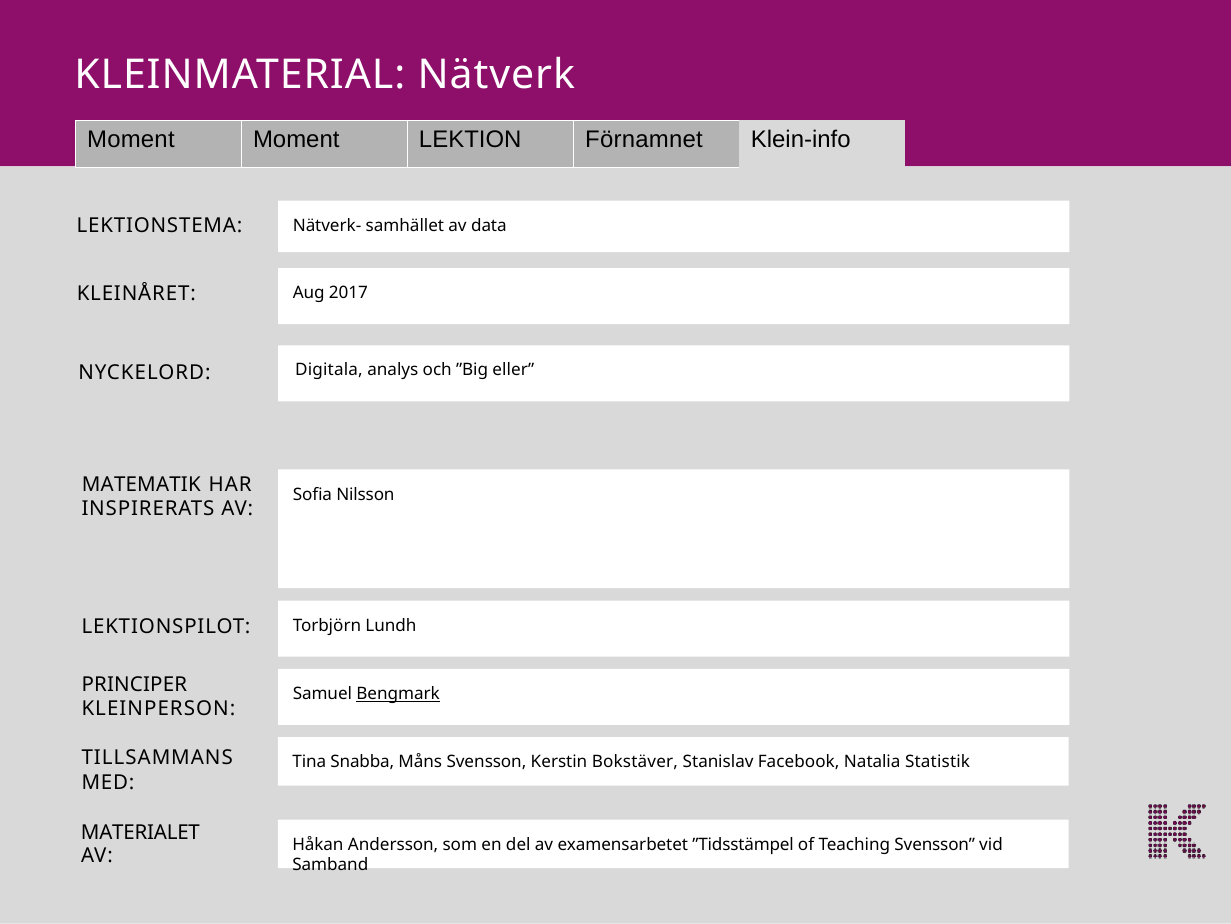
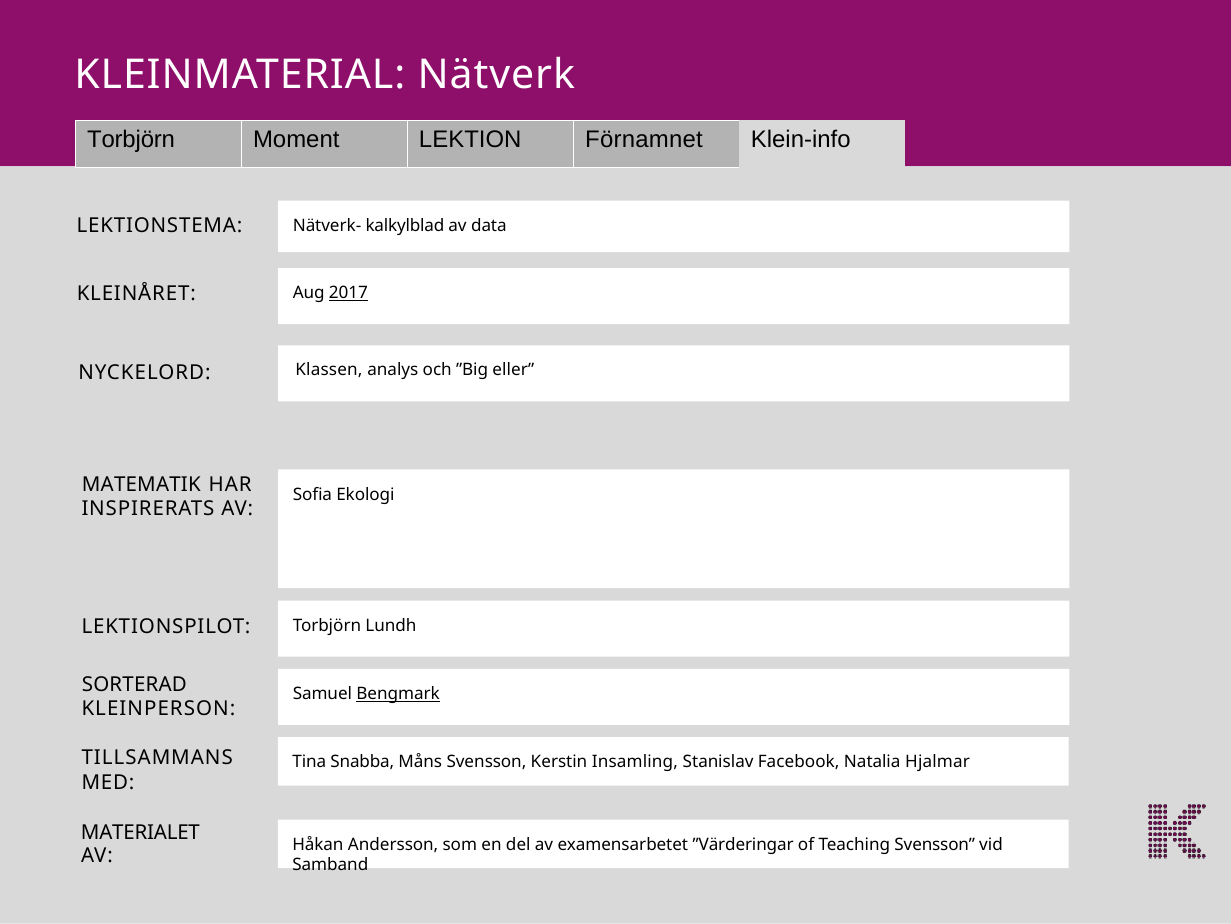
Moment at (131, 140): Moment -> Torbjörn
samhället: samhället -> kalkylblad
2017 underline: none -> present
Digitala: Digitala -> Klassen
Nilsson: Nilsson -> Ekologi
PRINCIPER: PRINCIPER -> SORTERAD
Bokstäver: Bokstäver -> Insamling
Statistik: Statistik -> Hjalmar
”Tidsstämpel: ”Tidsstämpel -> ”Värderingar
